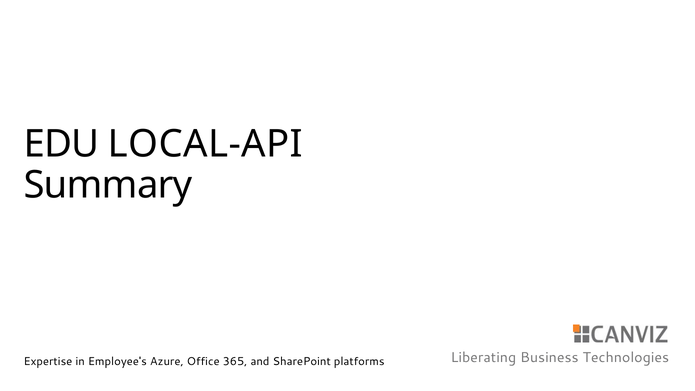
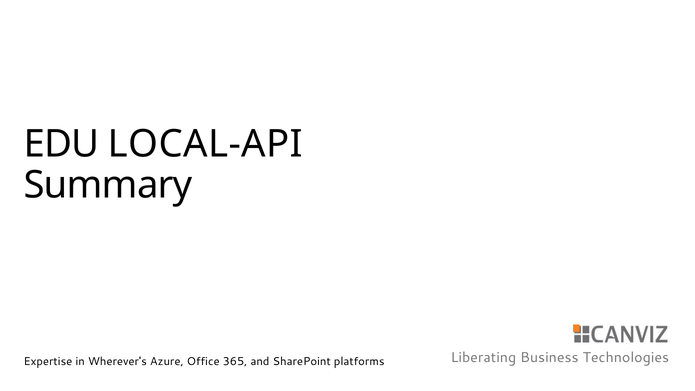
Employee's: Employee's -> Wherever's
